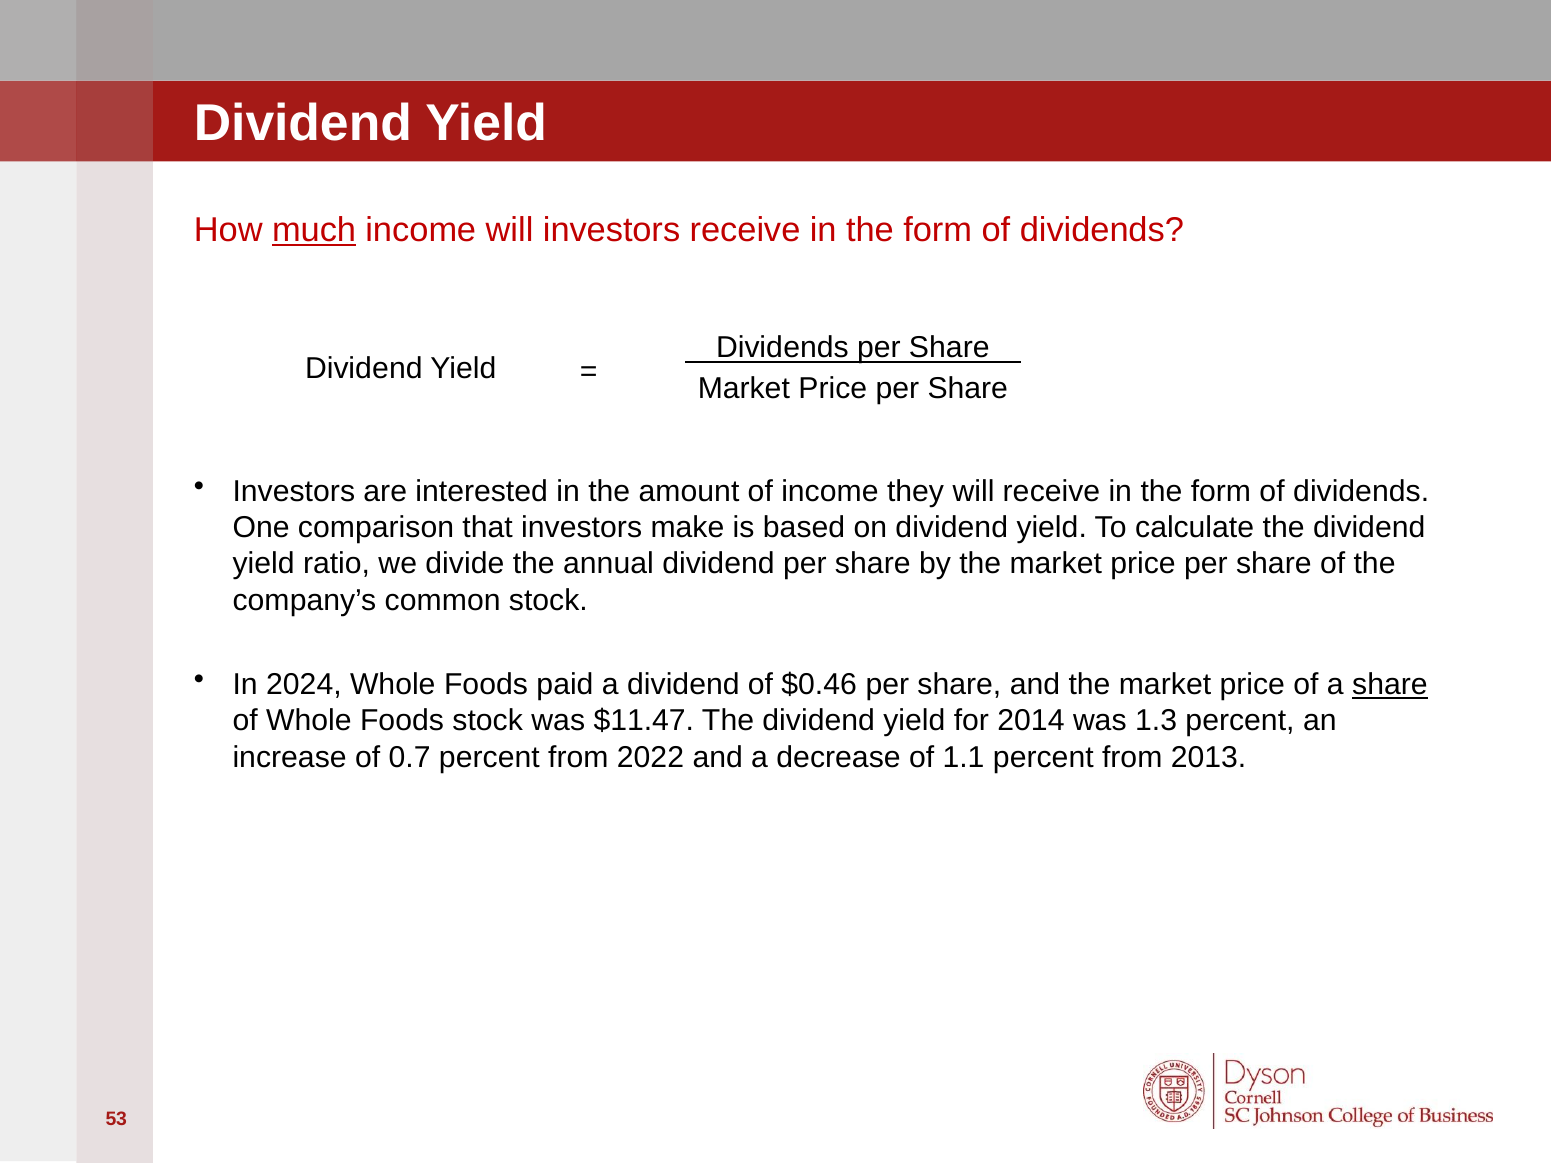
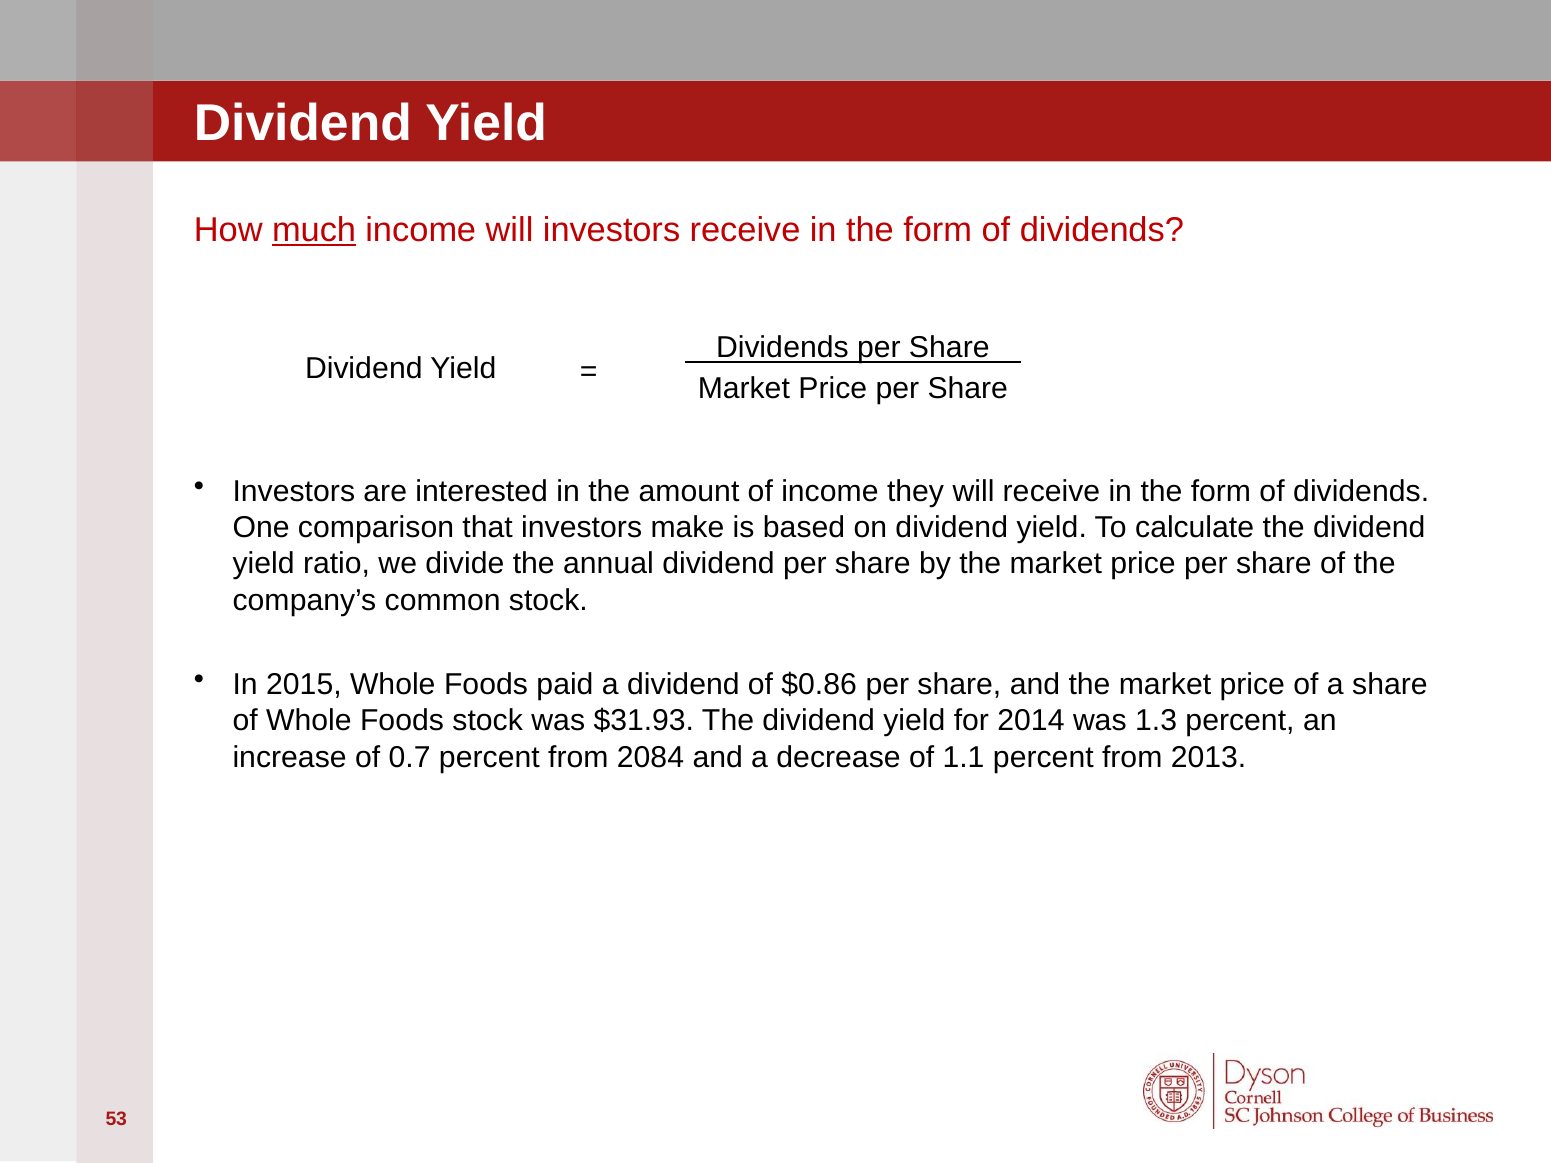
2024: 2024 -> 2015
$0.46: $0.46 -> $0.86
share at (1390, 685) underline: present -> none
$11.47: $11.47 -> $31.93
2022: 2022 -> 2084
